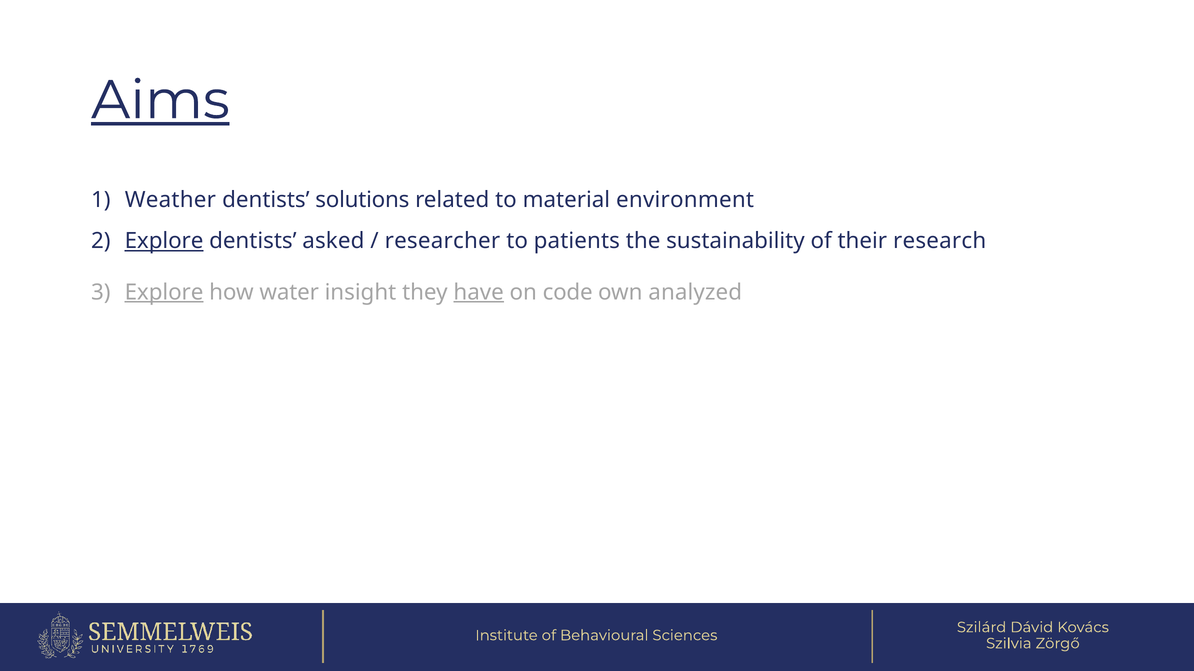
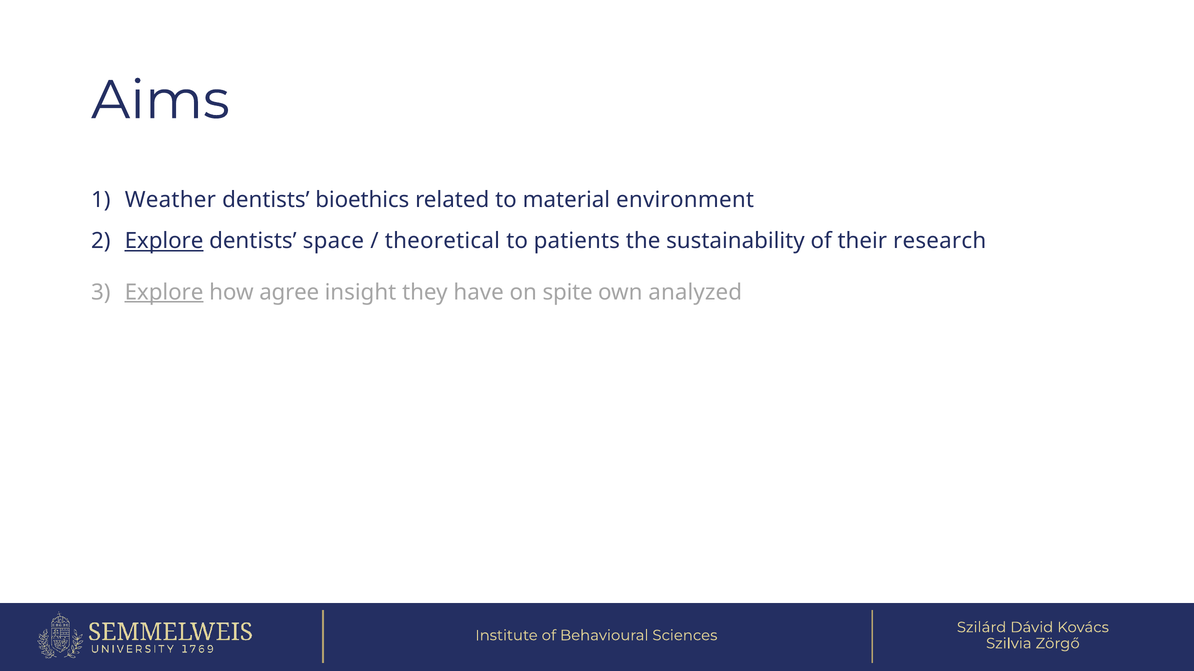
Aims underline: present -> none
solutions: solutions -> bioethics
asked: asked -> space
researcher: researcher -> theoretical
water: water -> agree
have underline: present -> none
code: code -> spite
